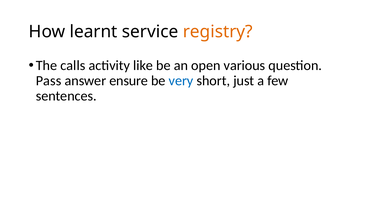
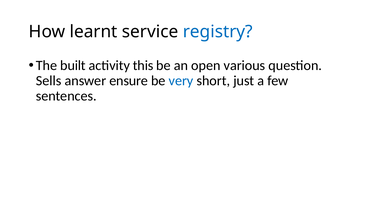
registry colour: orange -> blue
calls: calls -> built
like: like -> this
Pass: Pass -> Sells
